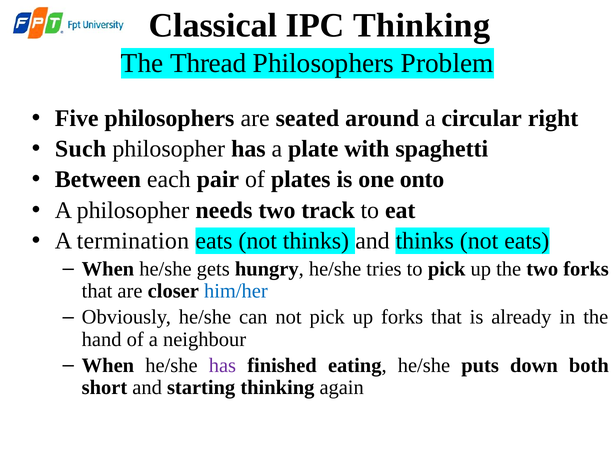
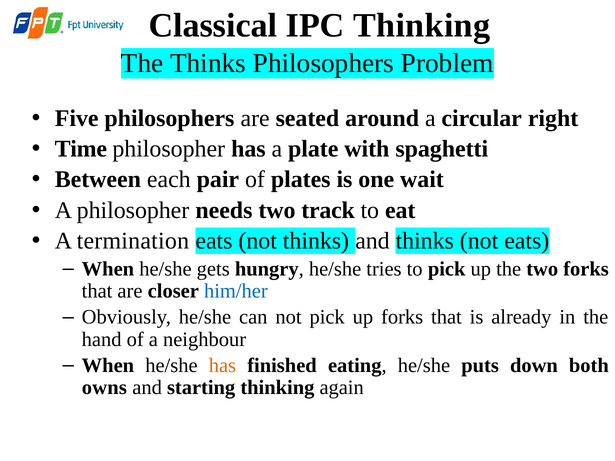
The Thread: Thread -> Thinks
Such: Such -> Time
onto: onto -> wait
has at (222, 366) colour: purple -> orange
short: short -> owns
